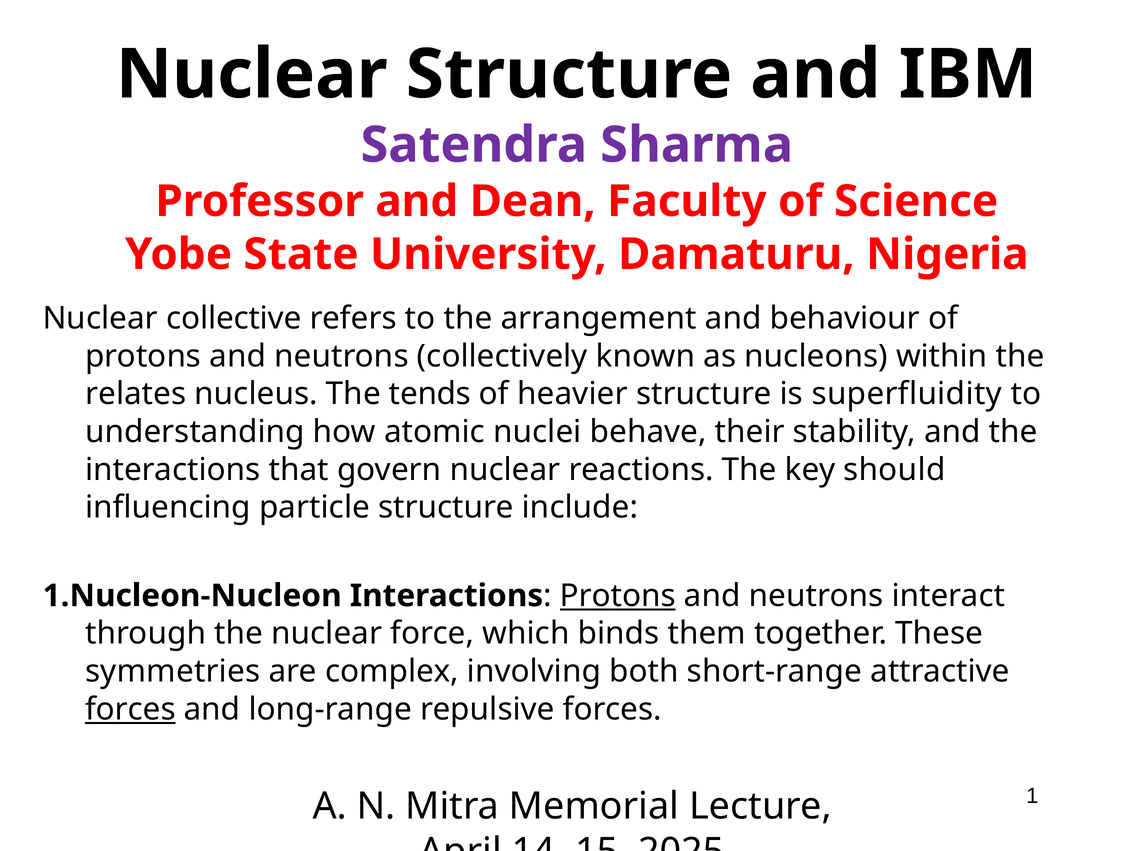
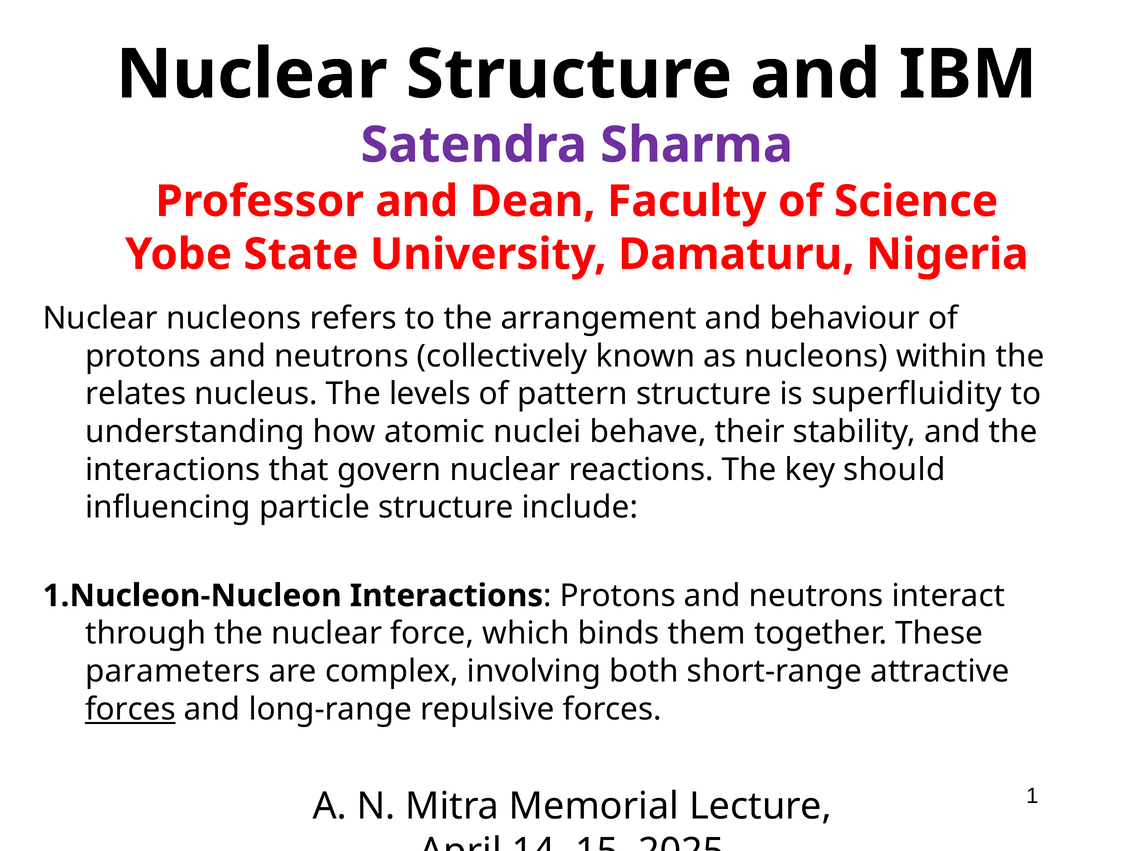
Nuclear collective: collective -> nucleons
tends: tends -> levels
heavier: heavier -> pattern
Protons at (618, 596) underline: present -> none
symmetries: symmetries -> parameters
